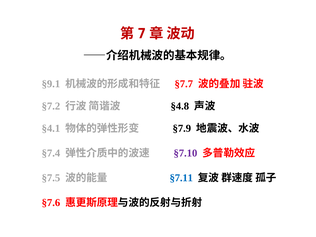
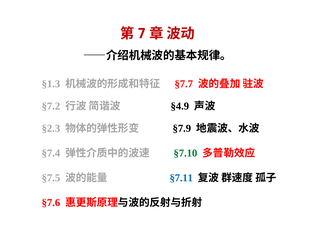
§9.1: §9.1 -> §1.3
§4.8: §4.8 -> §4.9
§4.1: §4.1 -> §2.3
§7.10 colour: purple -> green
